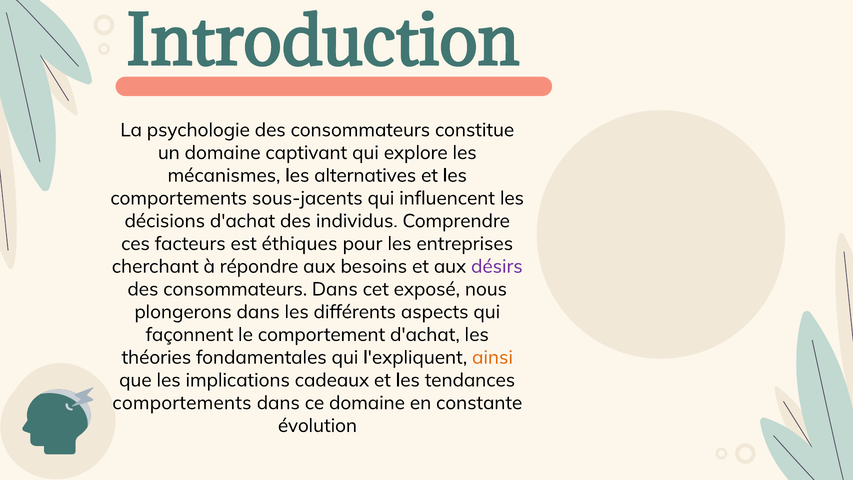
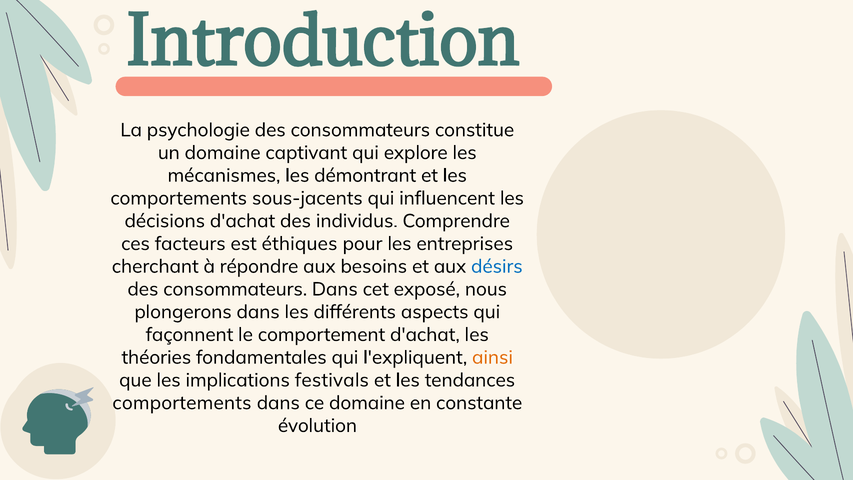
alternatives: alternatives -> démontrant
désirs colour: purple -> blue
cadeaux: cadeaux -> festivals
